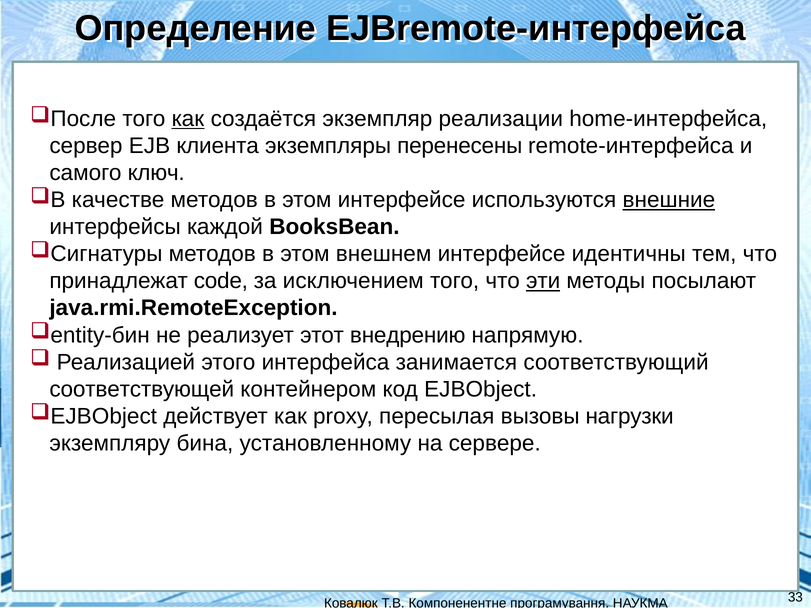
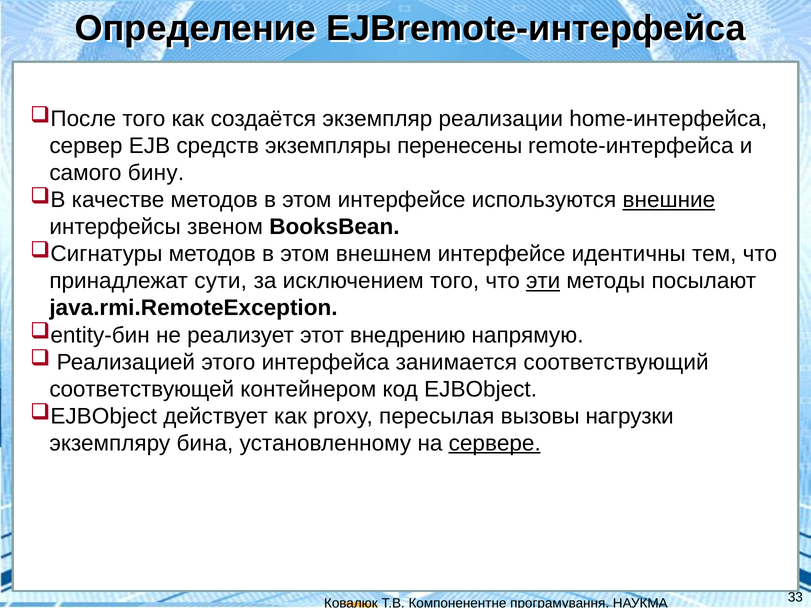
как at (188, 119) underline: present -> none
клиента: клиента -> средств
ключ: ключ -> бину
каждой: каждой -> звеном
code: code -> сути
сервере underline: none -> present
